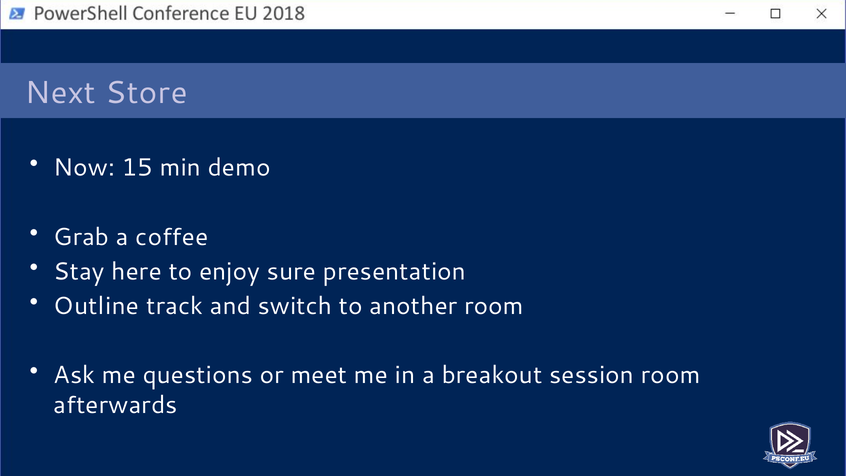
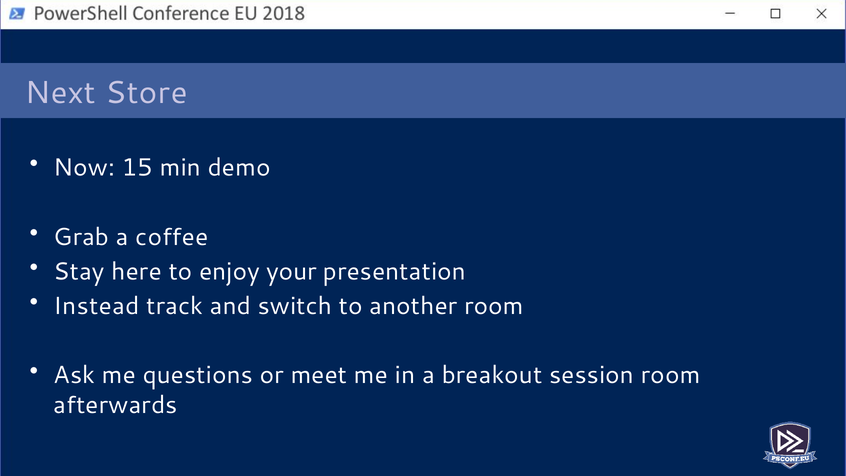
sure: sure -> your
Outline: Outline -> Instead
